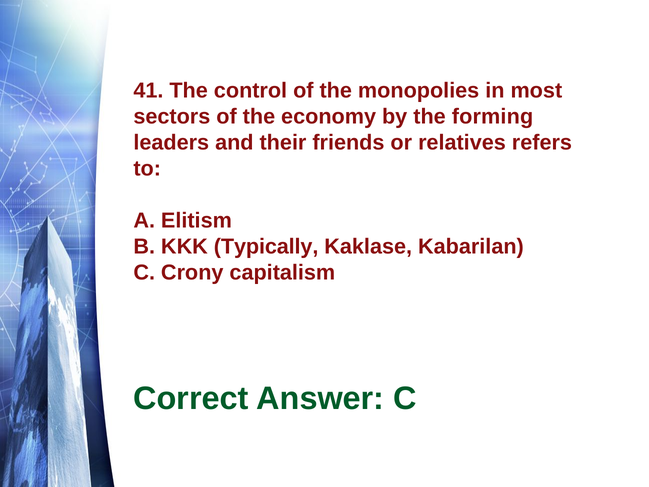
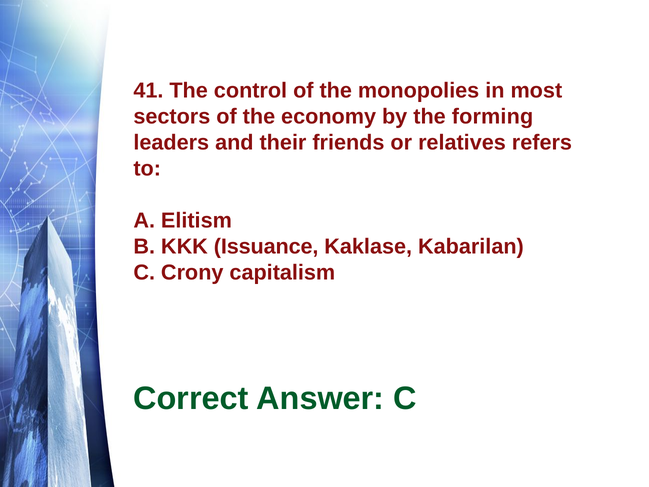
Typically: Typically -> Issuance
